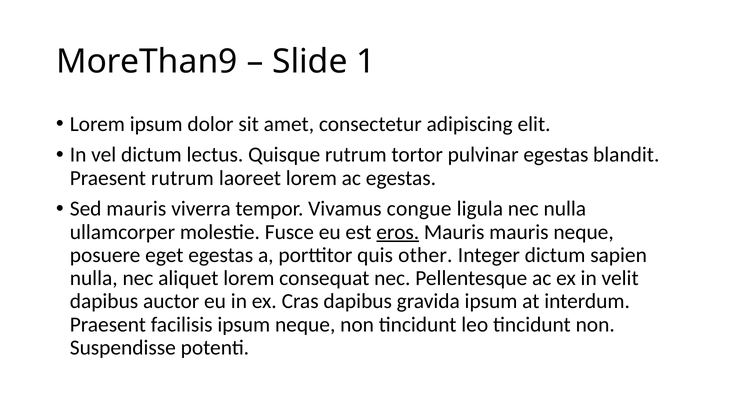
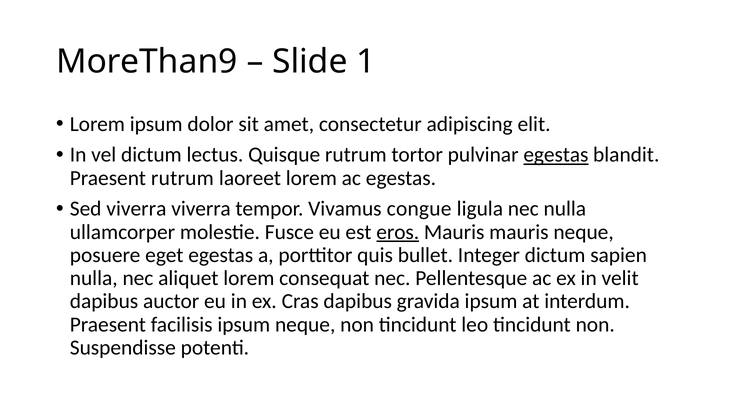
egestas at (556, 155) underline: none -> present
Sed mauris: mauris -> viverra
other: other -> bullet
